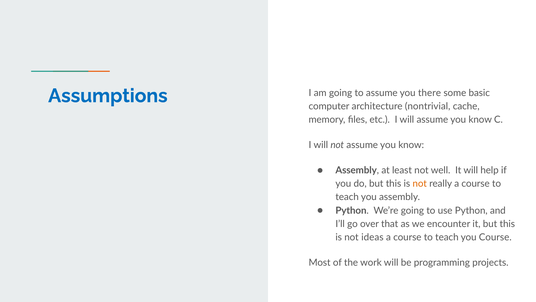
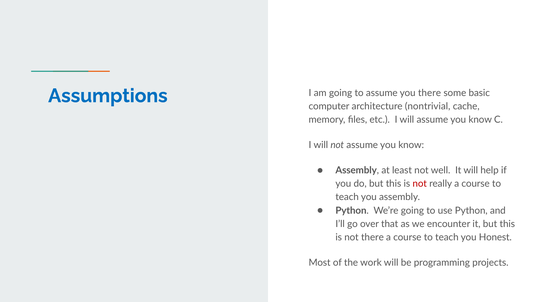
not at (420, 183) colour: orange -> red
not ideas: ideas -> there
you Course: Course -> Honest
